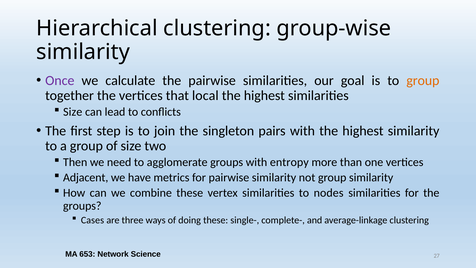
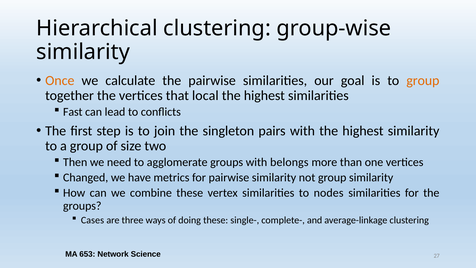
Once colour: purple -> orange
Size at (73, 112): Size -> Fast
entropy: entropy -> belongs
Adjacent: Adjacent -> Changed
